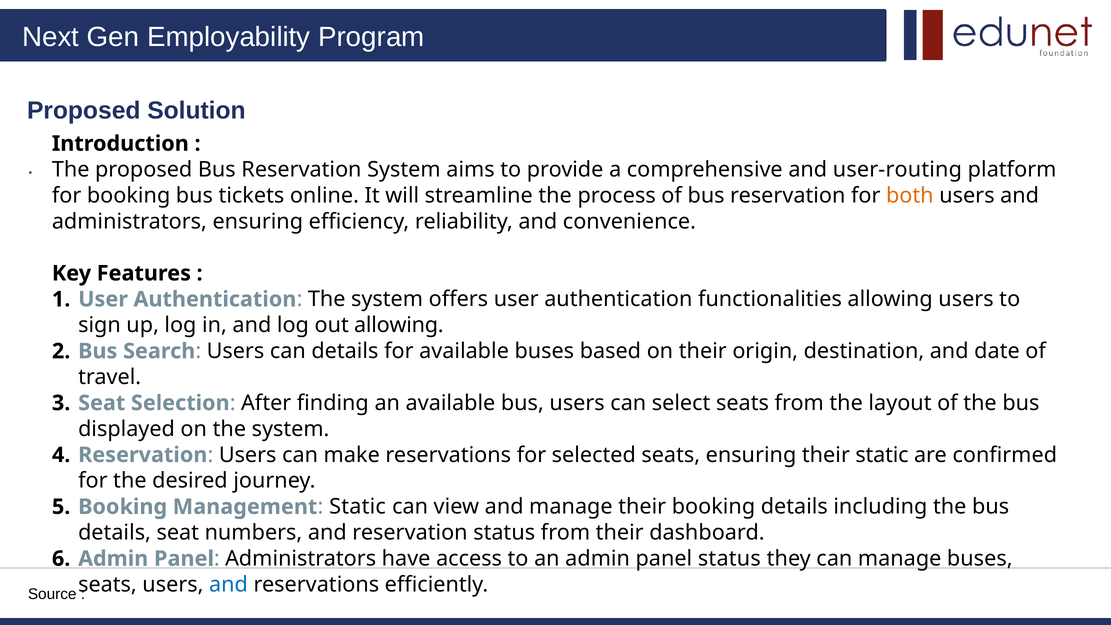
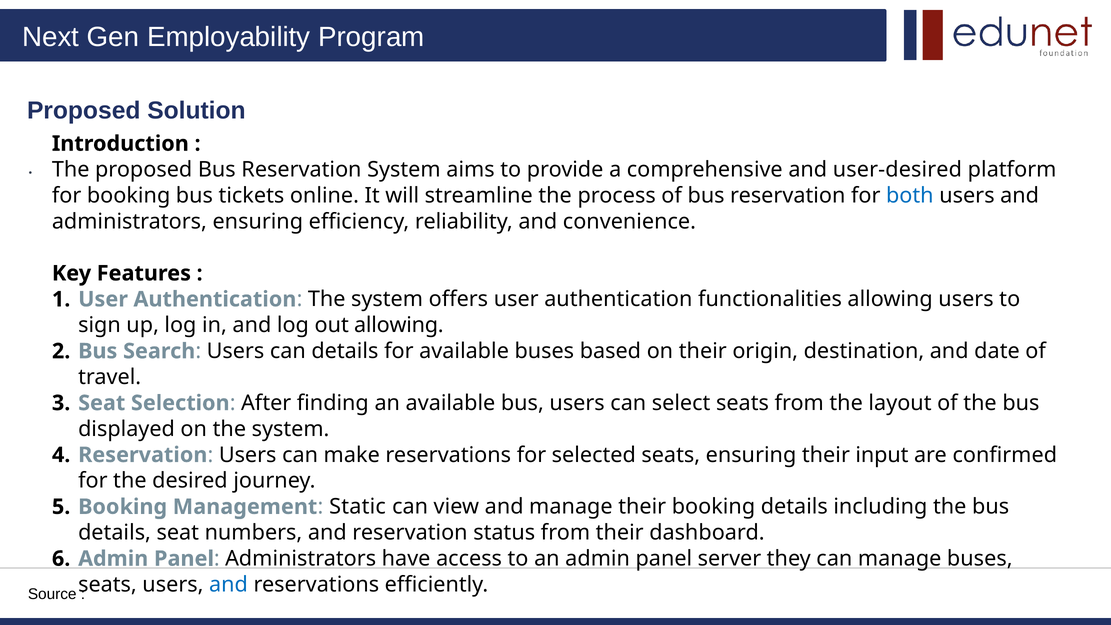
user-routing: user-routing -> user-desired
both colour: orange -> blue
their static: static -> input
panel status: status -> server
